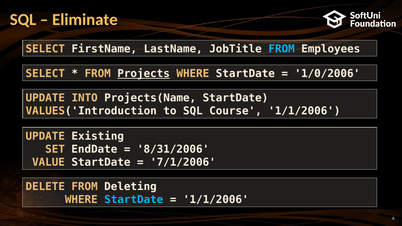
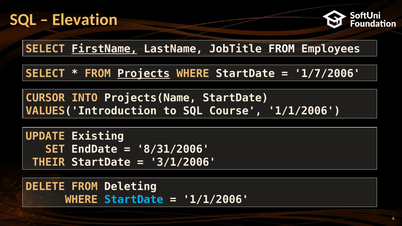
Eliminate: Eliminate -> Elevation
FirstName underline: none -> present
FROM at (282, 49) colour: light blue -> white
1/0/2006: 1/0/2006 -> 1/7/2006
UPDATE at (45, 98): UPDATE -> CURSOR
VALUE: VALUE -> THEIR
7/1/2006: 7/1/2006 -> 3/1/2006
